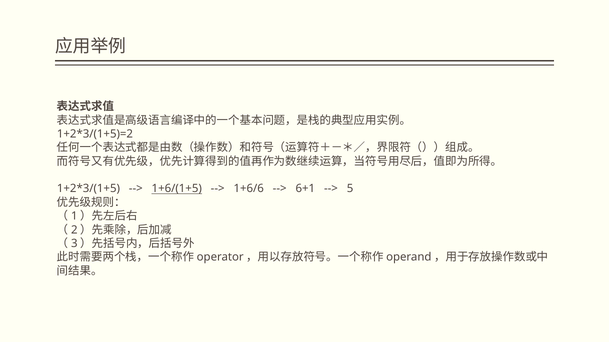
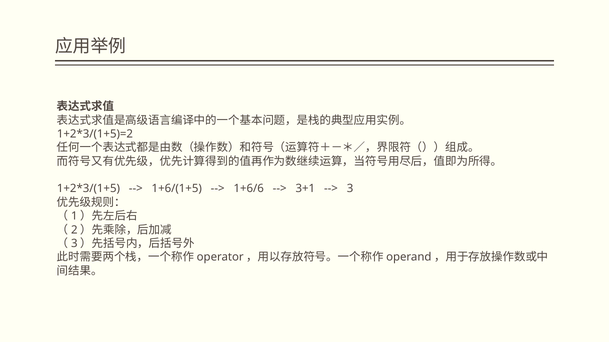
1+6/(1+5 underline: present -> none
6+1: 6+1 -> 3+1
5: 5 -> 3
